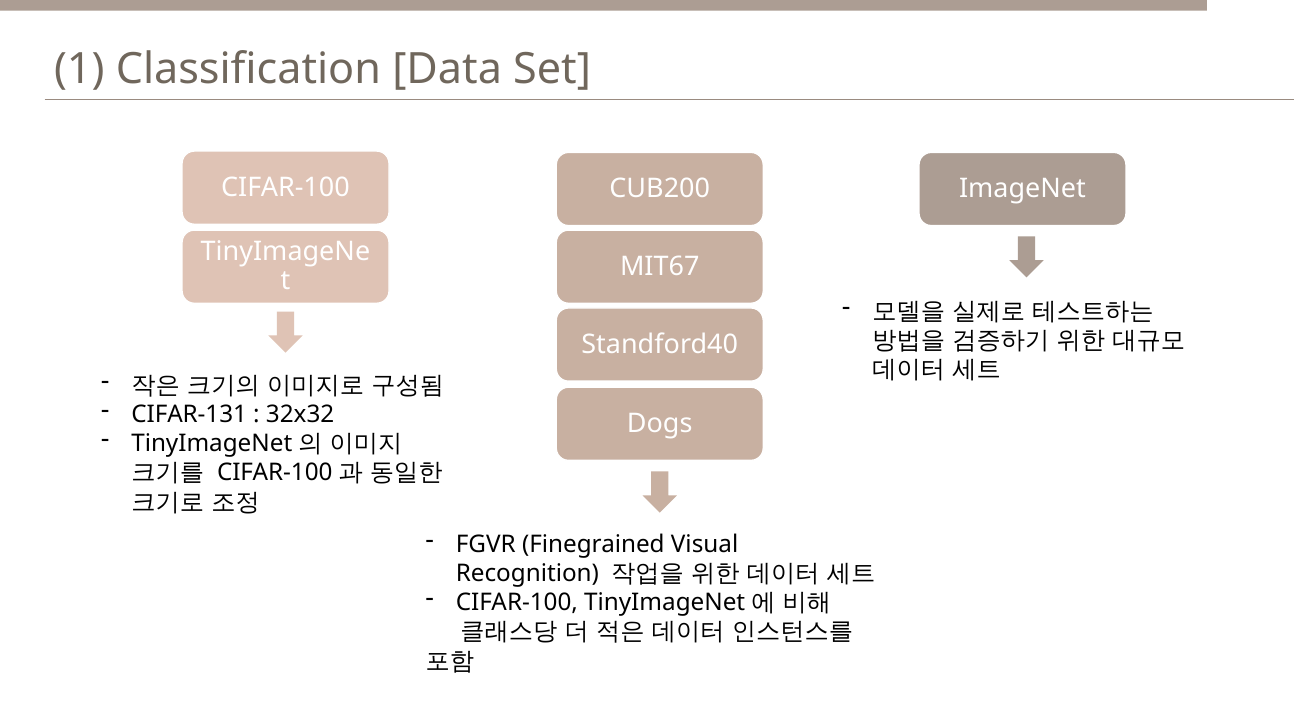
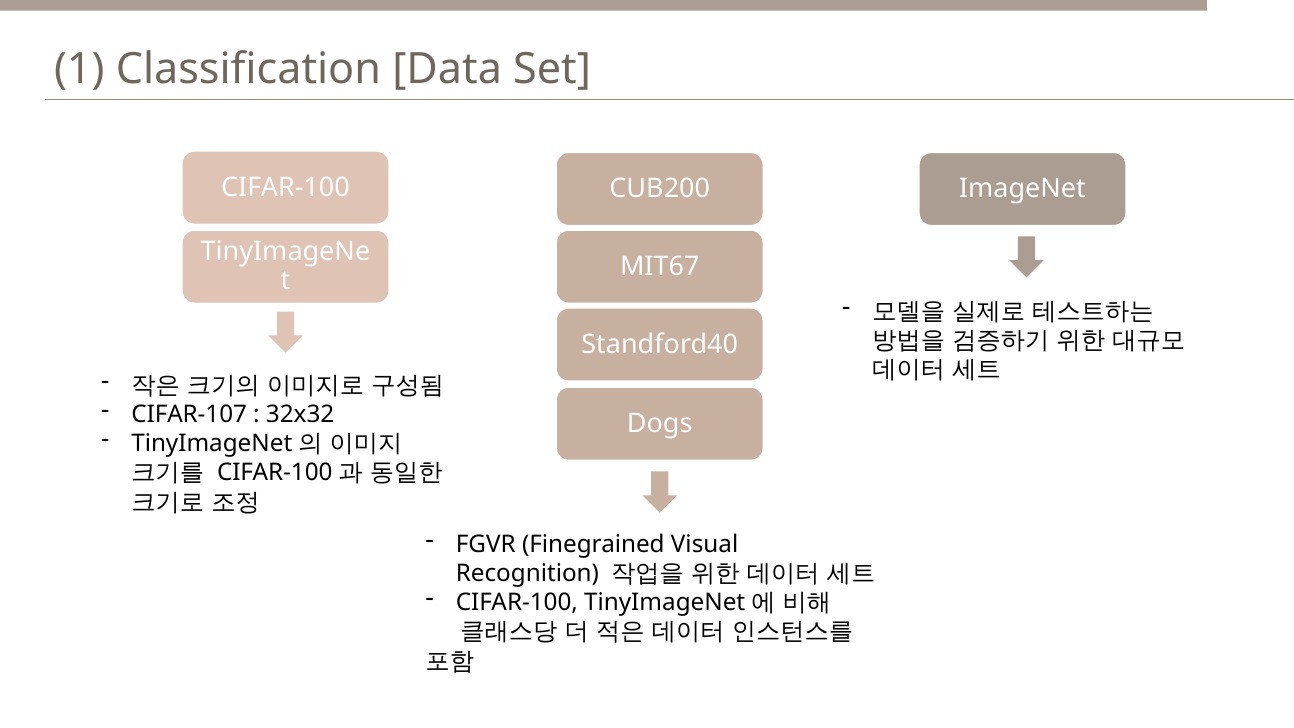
CIFAR-131: CIFAR-131 -> CIFAR-107
